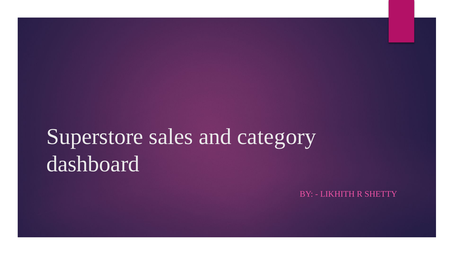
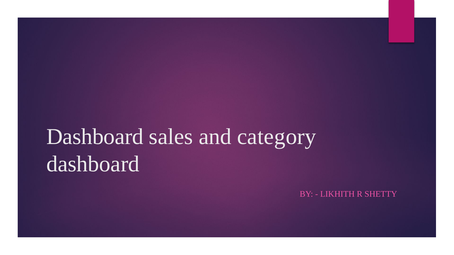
Superstore at (95, 137): Superstore -> Dashboard
